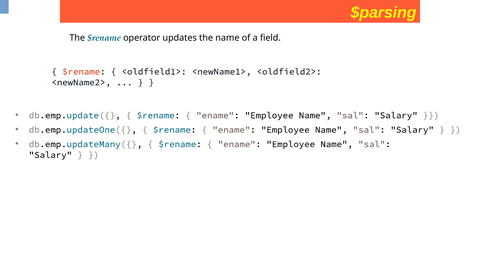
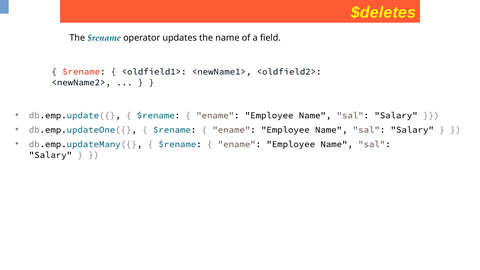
$parsing: $parsing -> $deletes
